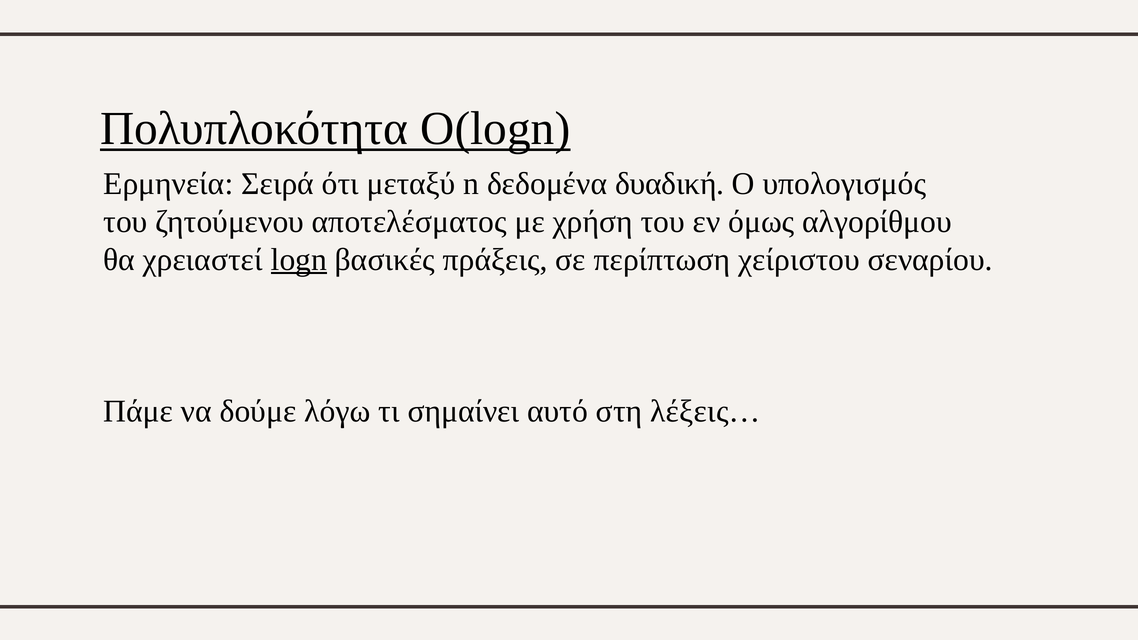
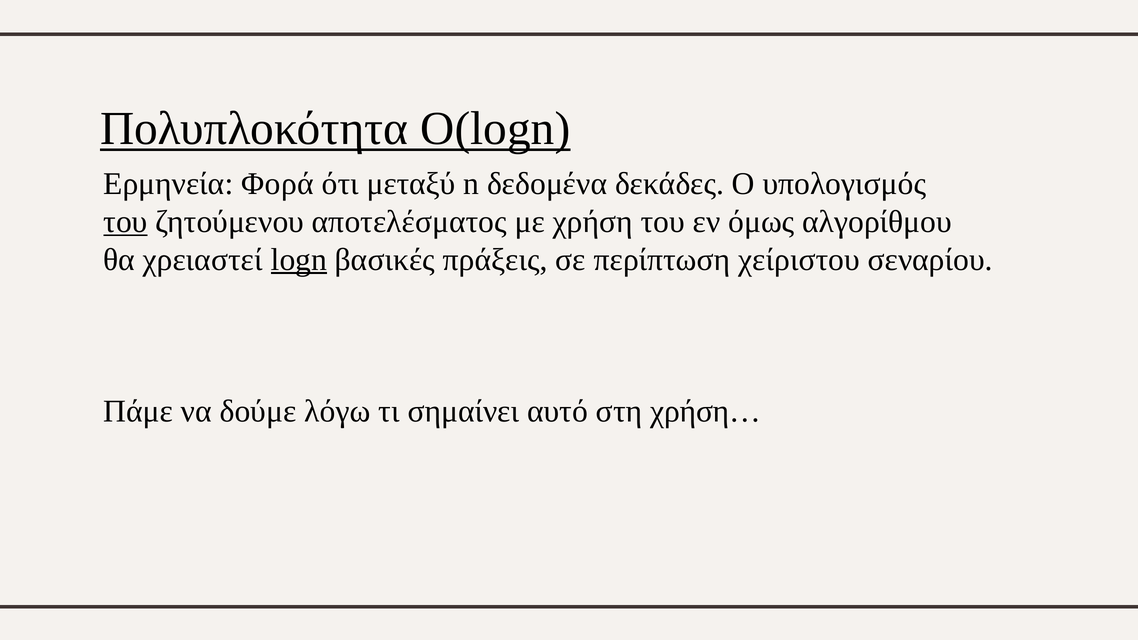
Σειρά: Σειρά -> Φορά
δυαδική: δυαδική -> δεκάδες
του at (125, 222) underline: none -> present
λέξεις…: λέξεις… -> χρήση…
